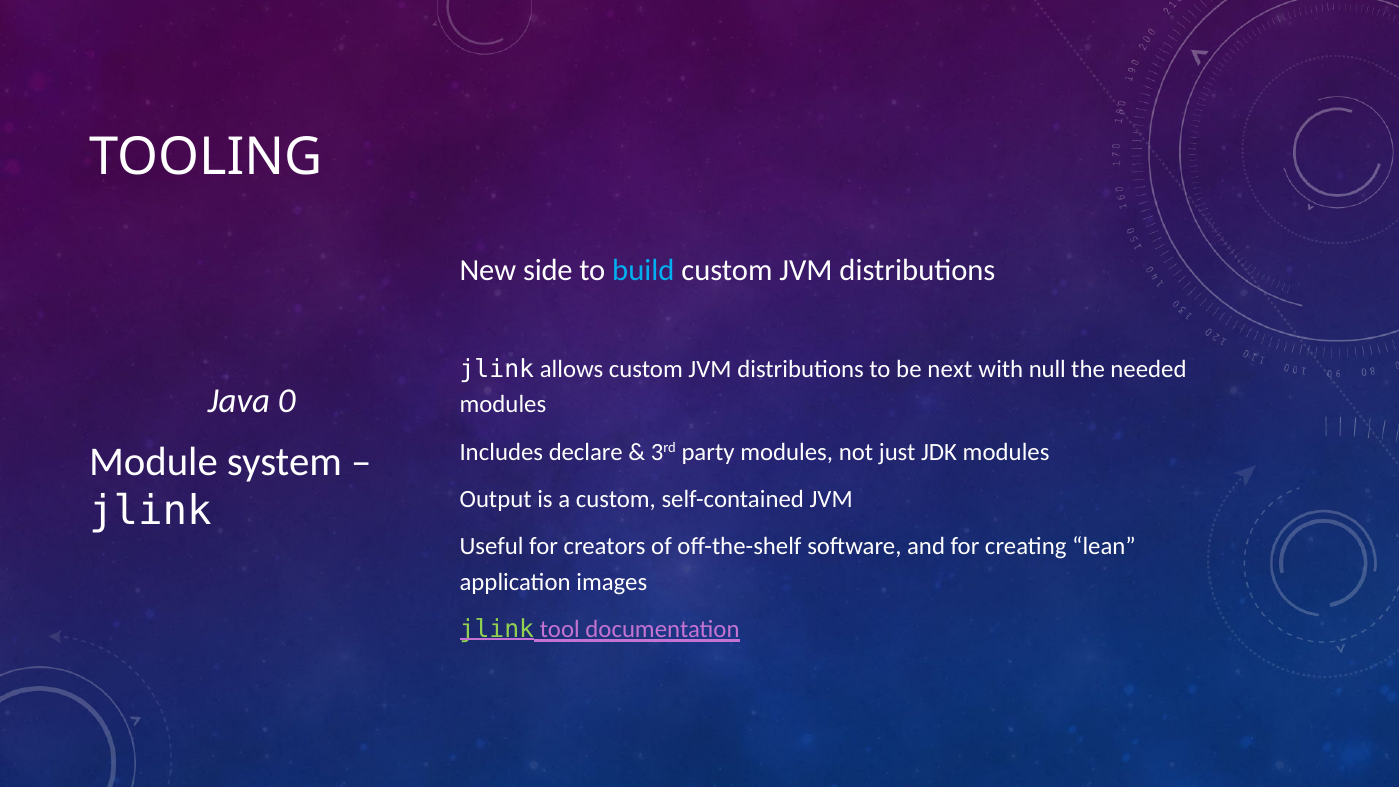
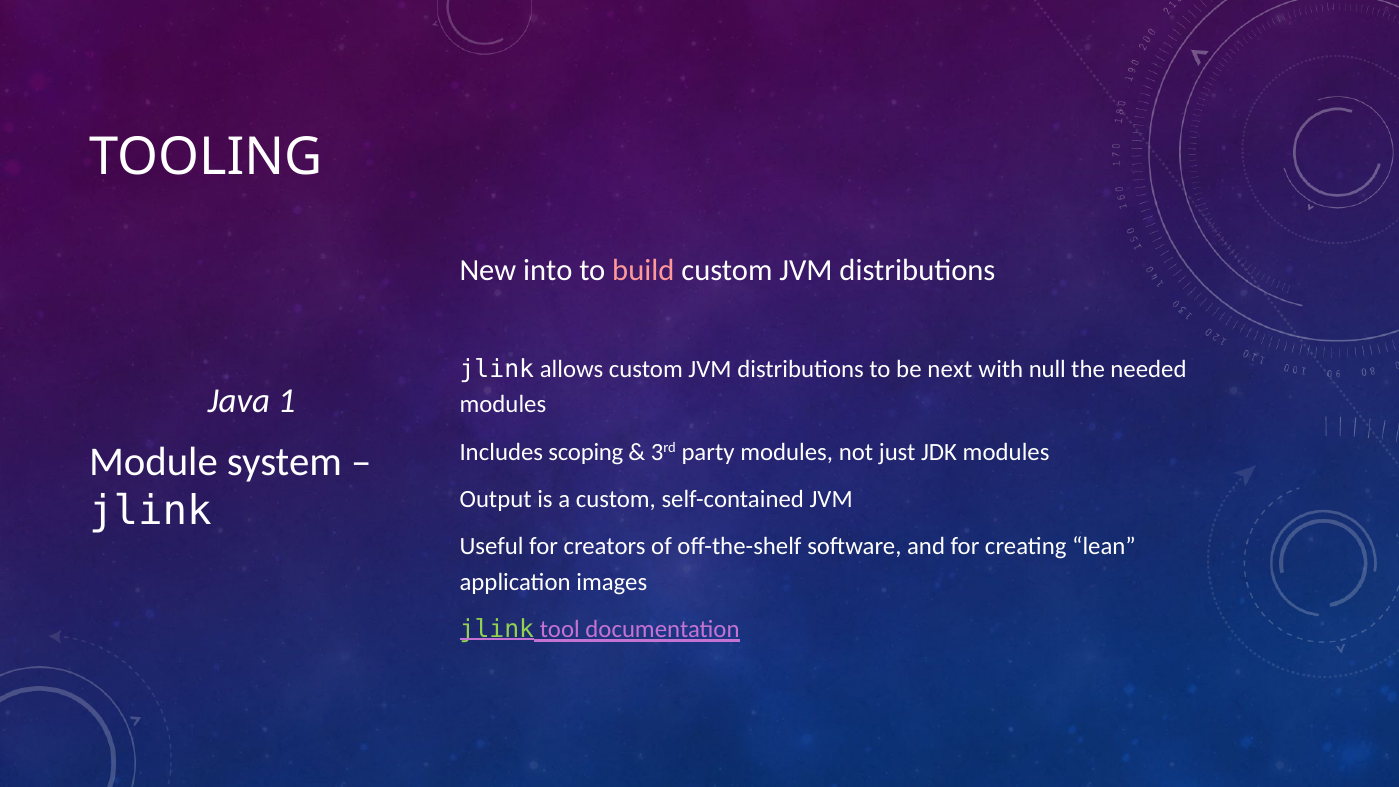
side: side -> into
build colour: light blue -> pink
0: 0 -> 1
declare: declare -> scoping
